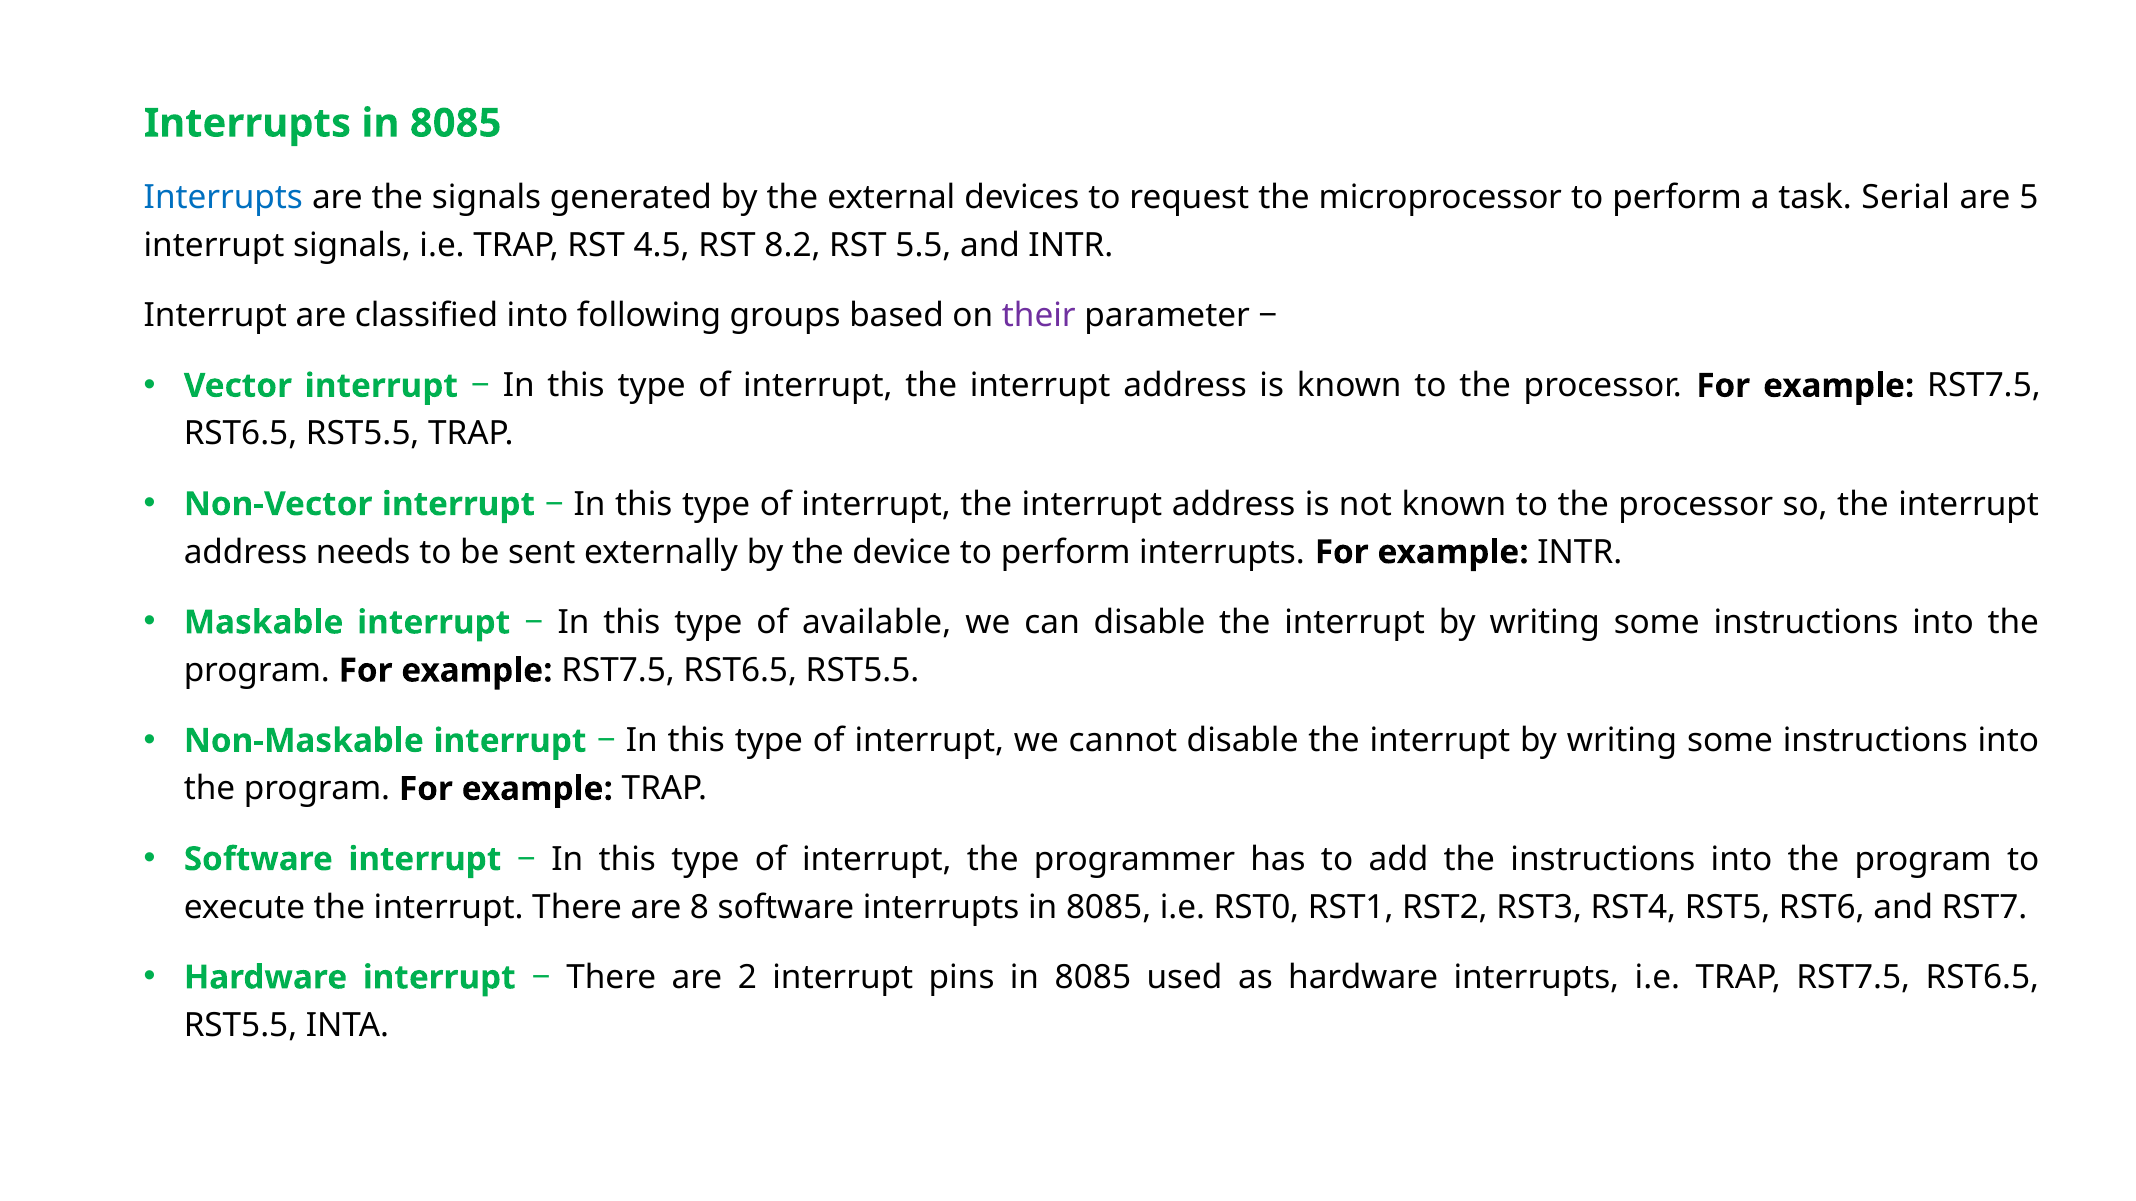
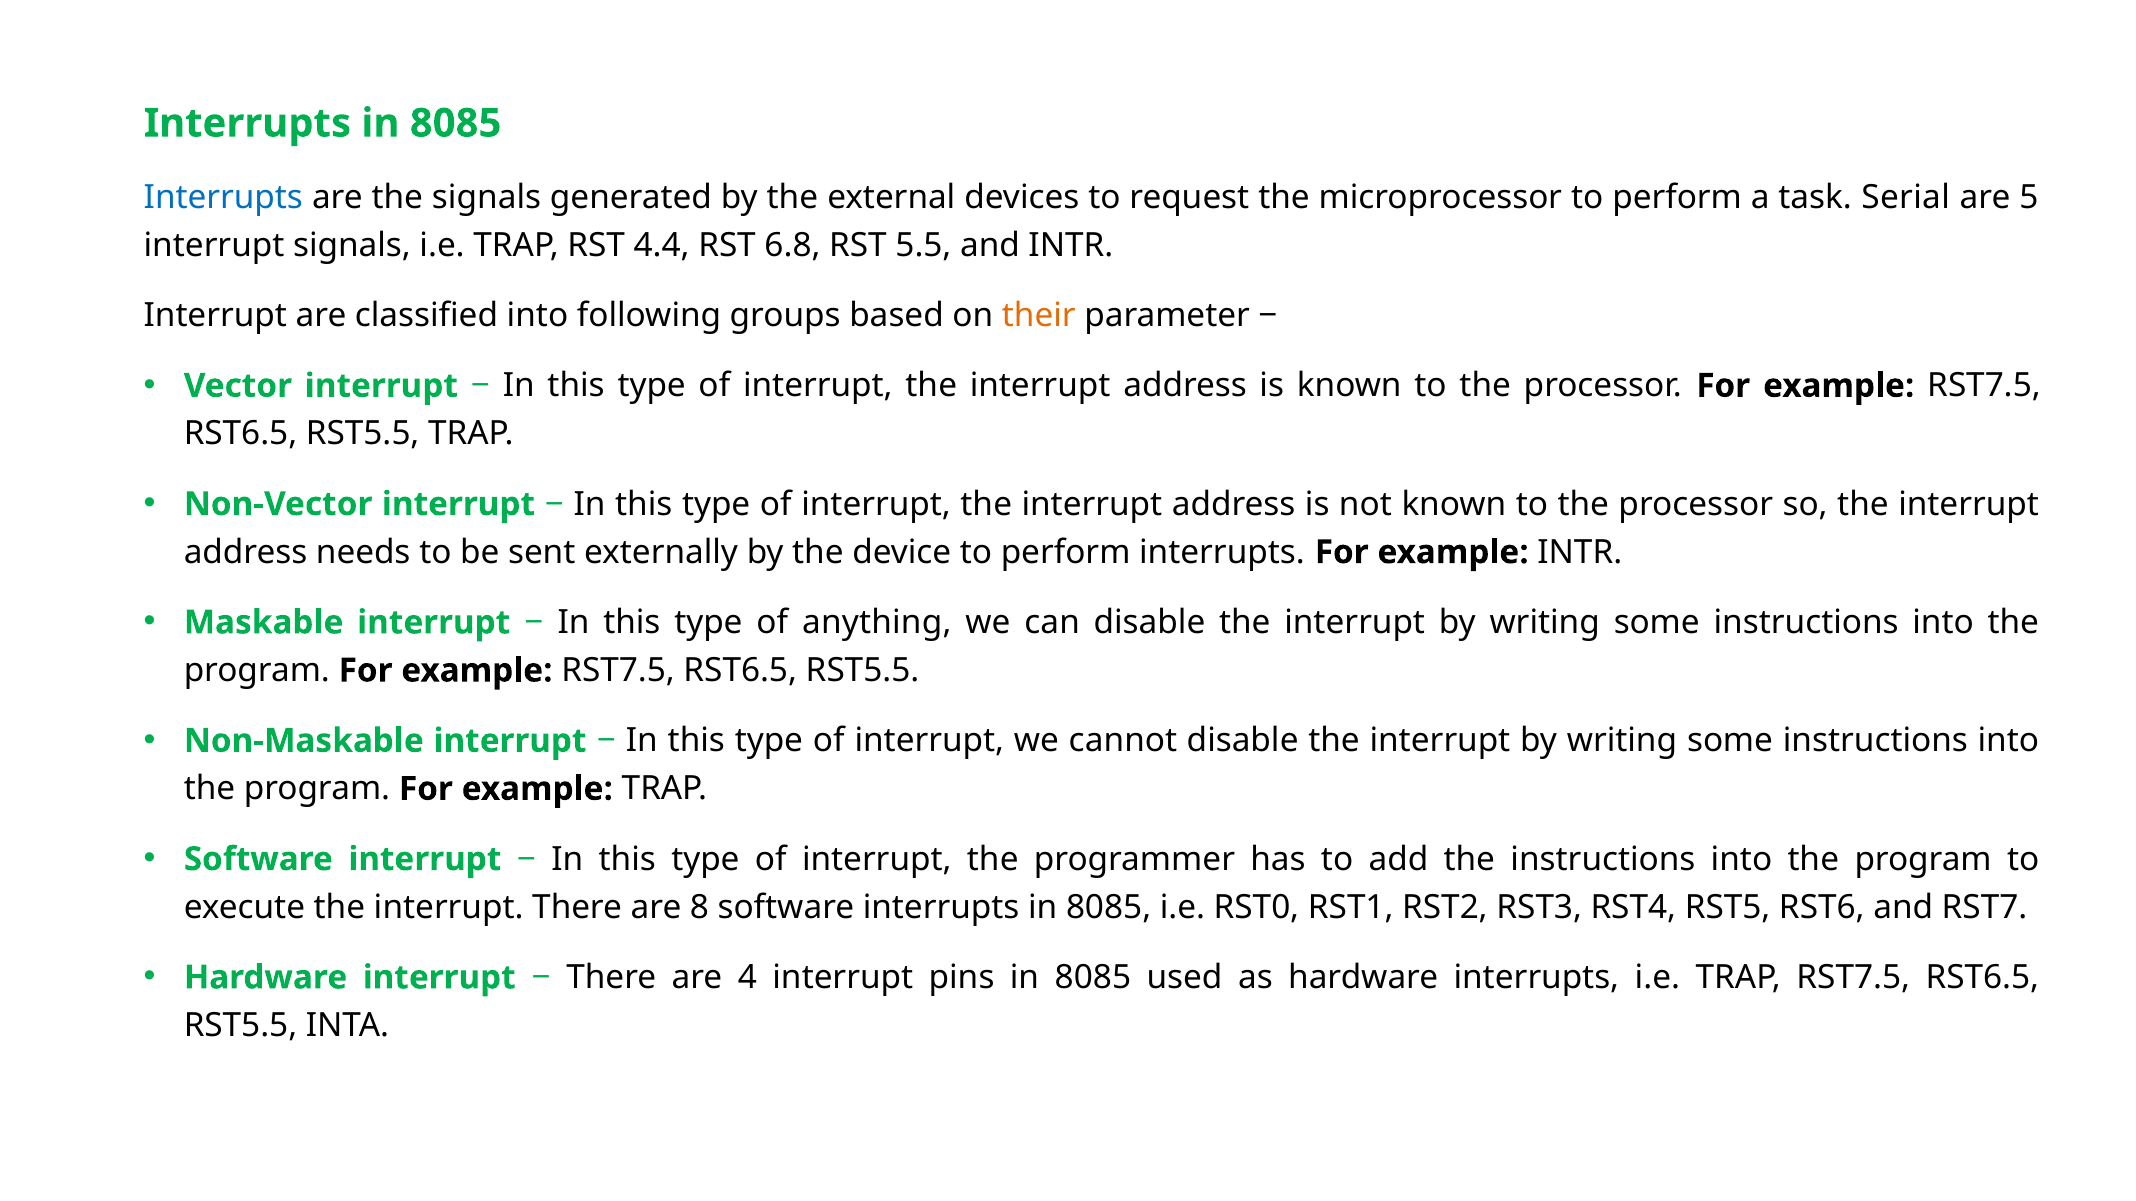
4.5: 4.5 -> 4.4
8.2: 8.2 -> 6.8
their colour: purple -> orange
available: available -> anything
2: 2 -> 4
